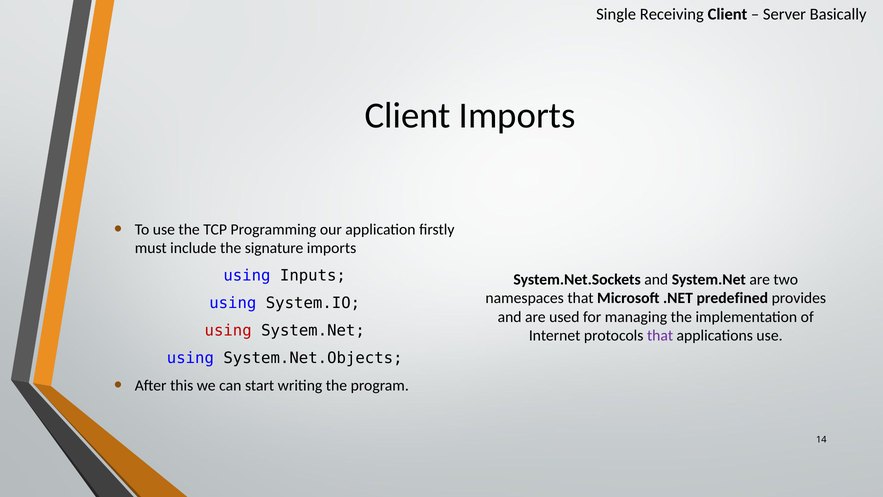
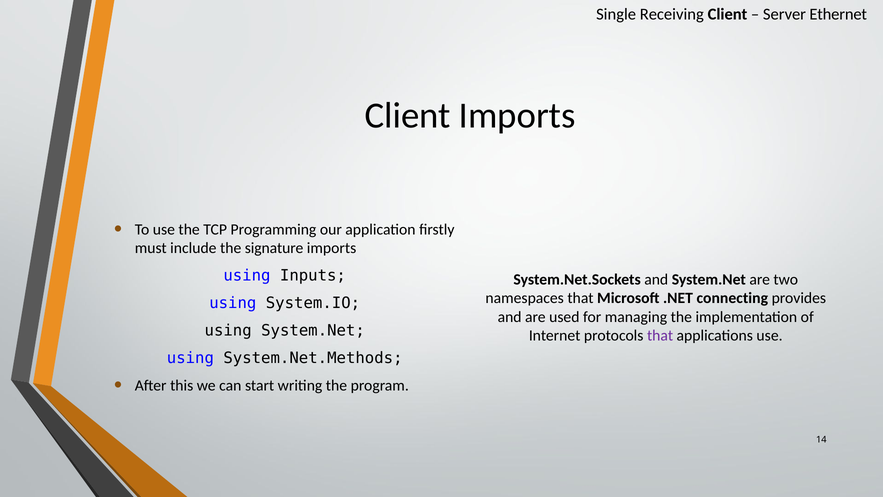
Basically: Basically -> Ethernet
predefined: predefined -> connecting
using at (228, 330) colour: red -> black
System.Net.Objects: System.Net.Objects -> System.Net.Methods
